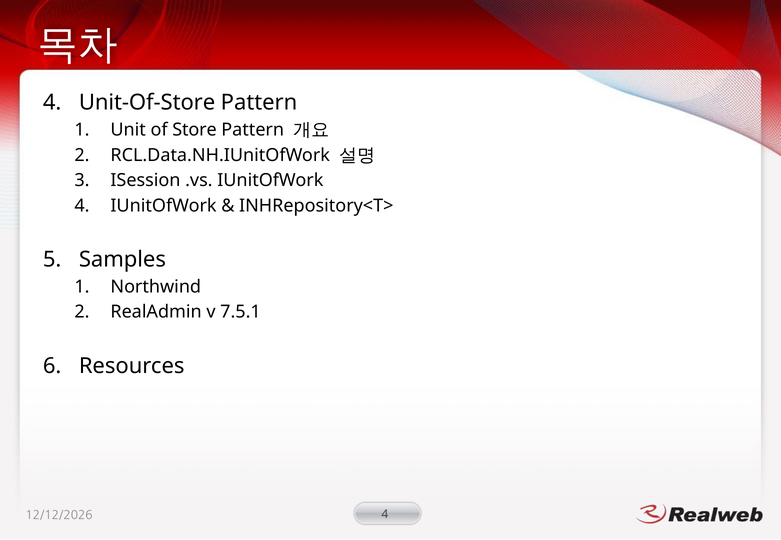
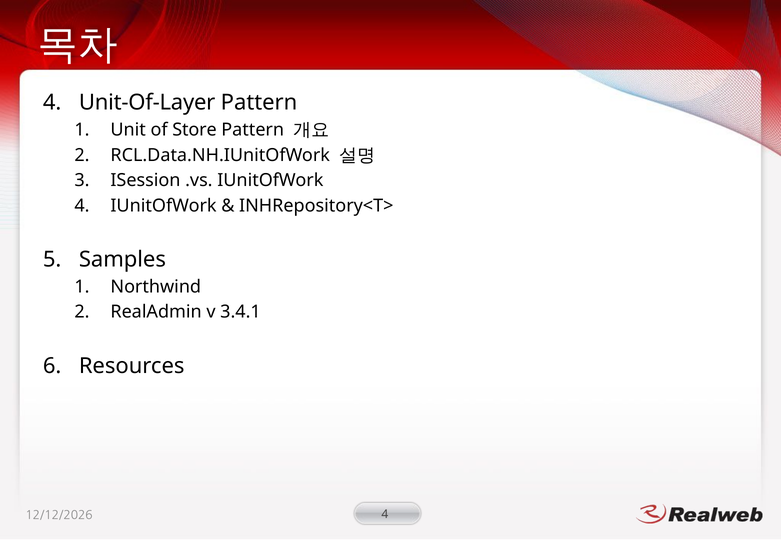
Unit-Of-Store: Unit-Of-Store -> Unit-Of-Layer
7.5.1: 7.5.1 -> 3.4.1
